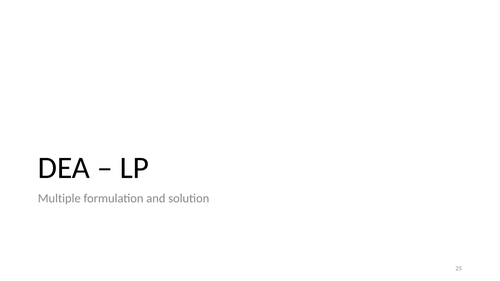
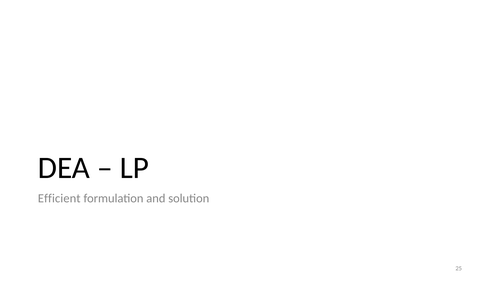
Multiple: Multiple -> Efficient
